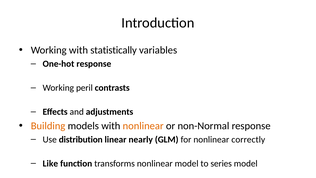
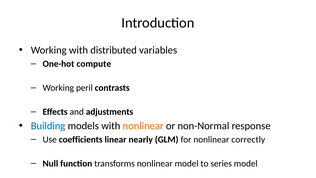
statistically: statistically -> distributed
One-hot response: response -> compute
Building colour: orange -> blue
distribution: distribution -> coefficients
Like: Like -> Null
